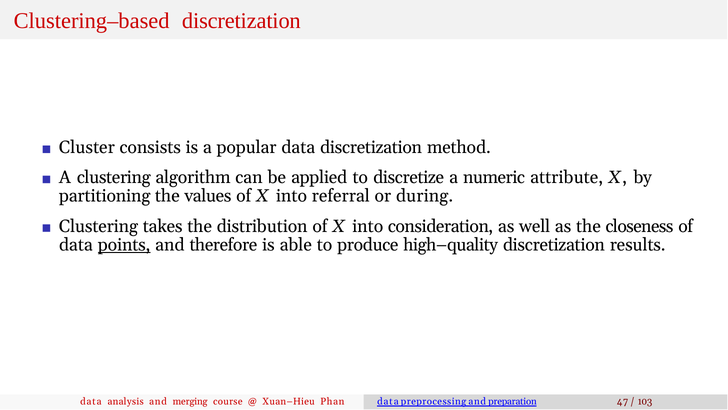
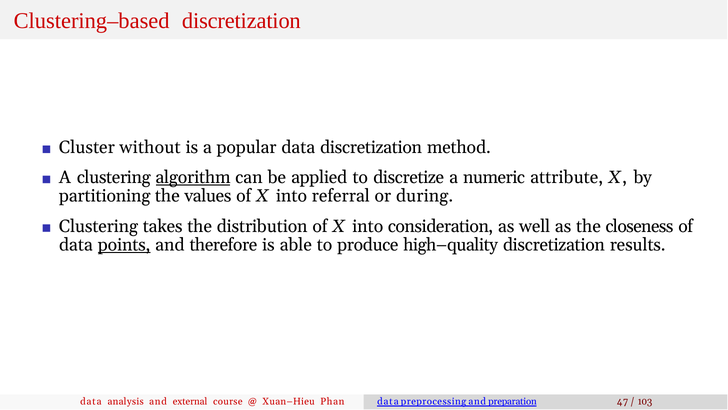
consists: consists -> without
algorithm underline: none -> present
merging: merging -> external
